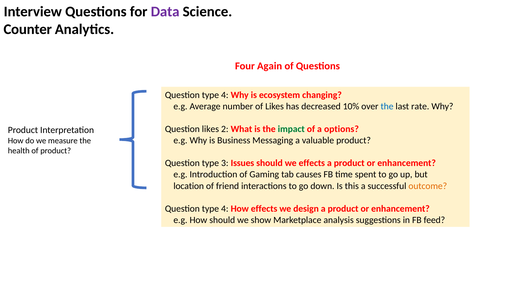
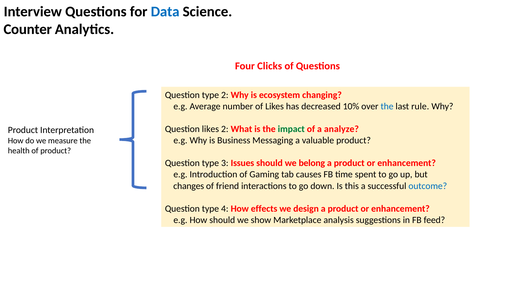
Data colour: purple -> blue
Again: Again -> Clicks
4 at (225, 95): 4 -> 2
rate: rate -> rule
options: options -> analyze
we effects: effects -> belong
location: location -> changes
outcome colour: orange -> blue
